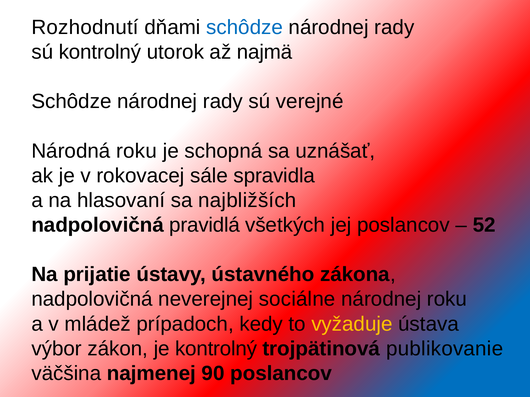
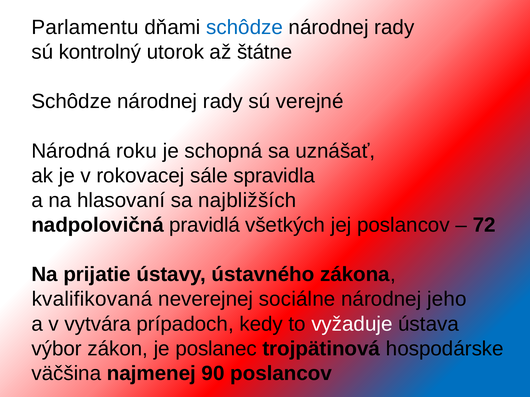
Rozhodnutí: Rozhodnutí -> Parlamentu
najmä: najmä -> štátne
52: 52 -> 72
nadpolovičná at (92, 300): nadpolovičná -> kvalifikovaná
národnej roku: roku -> jeho
mládež: mládež -> vytvára
vyžaduje colour: yellow -> white
je kontrolný: kontrolný -> poslanec
publikovanie: publikovanie -> hospodárske
